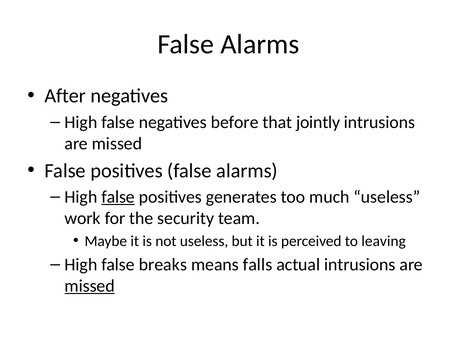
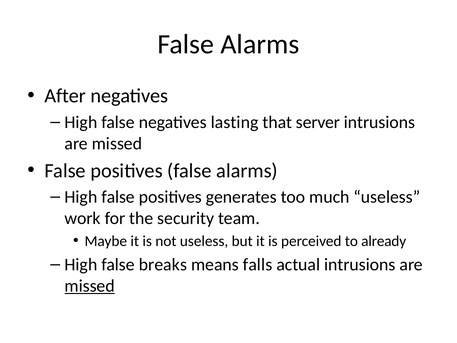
before: before -> lasting
jointly: jointly -> server
false at (118, 197) underline: present -> none
leaving: leaving -> already
